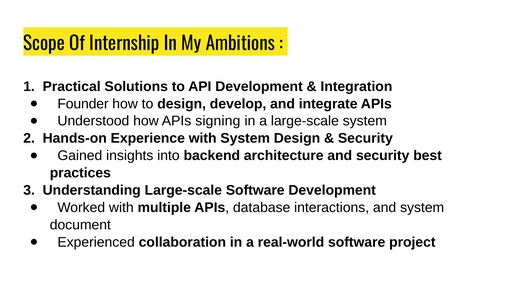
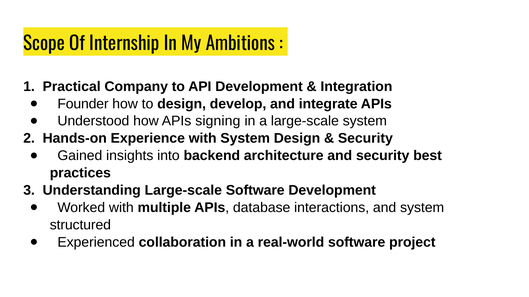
Solutions: Solutions -> Company
document: document -> structured
